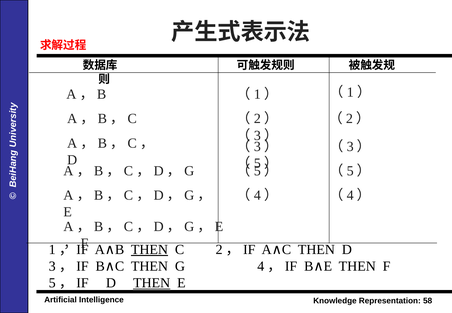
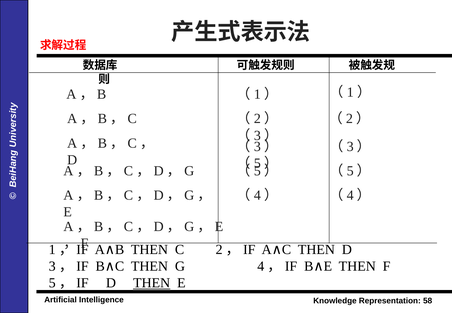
THEN at (149, 250) underline: present -> none
